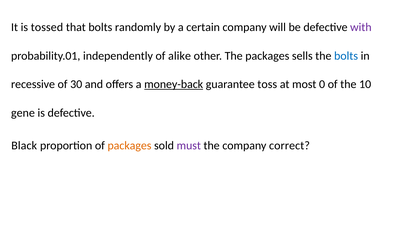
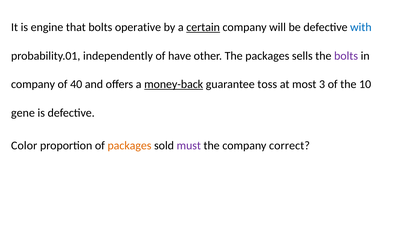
tossed: tossed -> engine
randomly: randomly -> operative
certain underline: none -> present
with colour: purple -> blue
alike: alike -> have
bolts at (346, 56) colour: blue -> purple
recessive at (33, 84): recessive -> company
30: 30 -> 40
0: 0 -> 3
Black: Black -> Color
